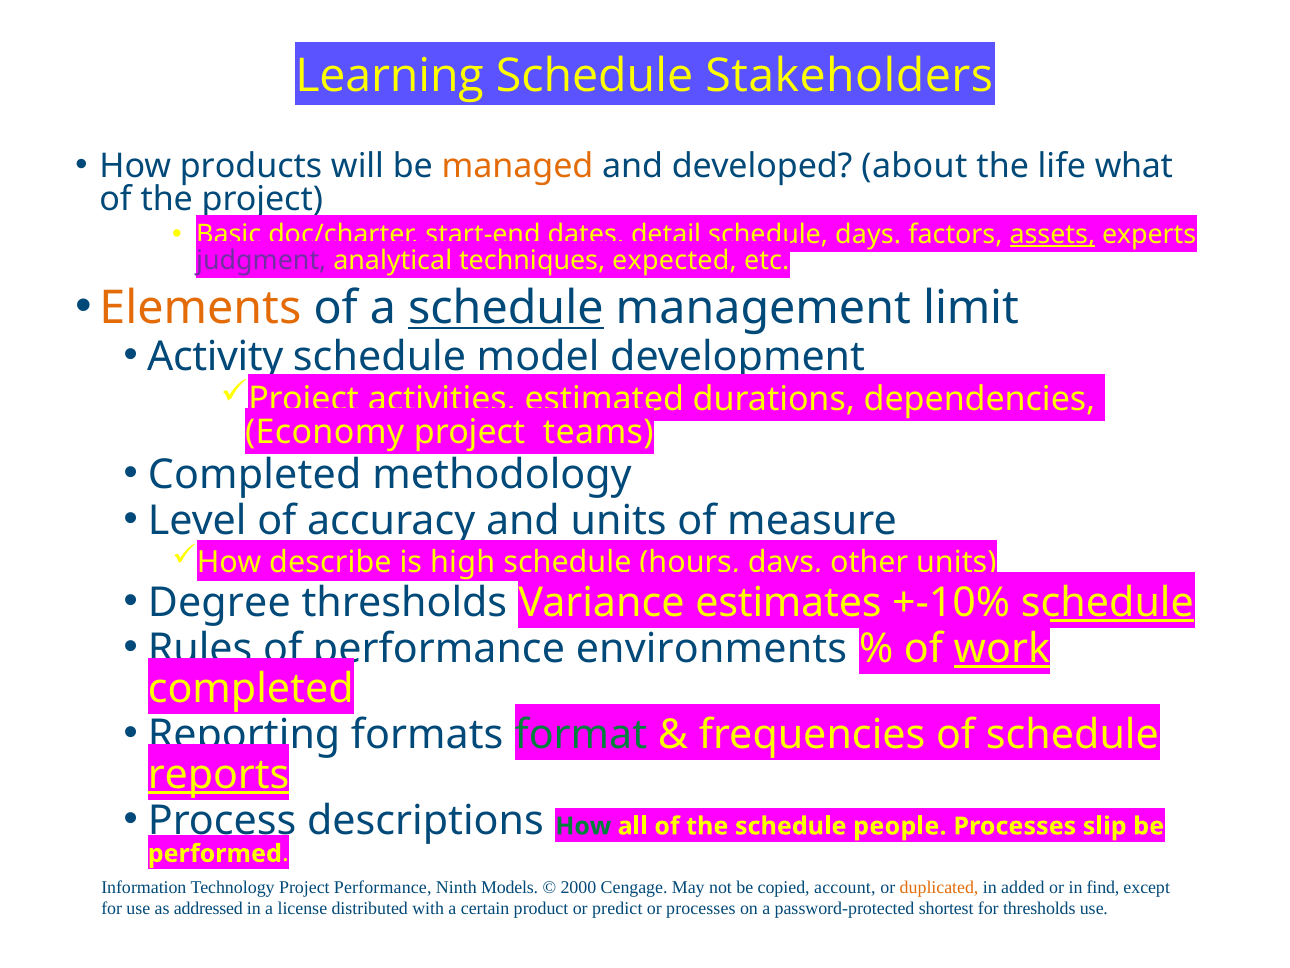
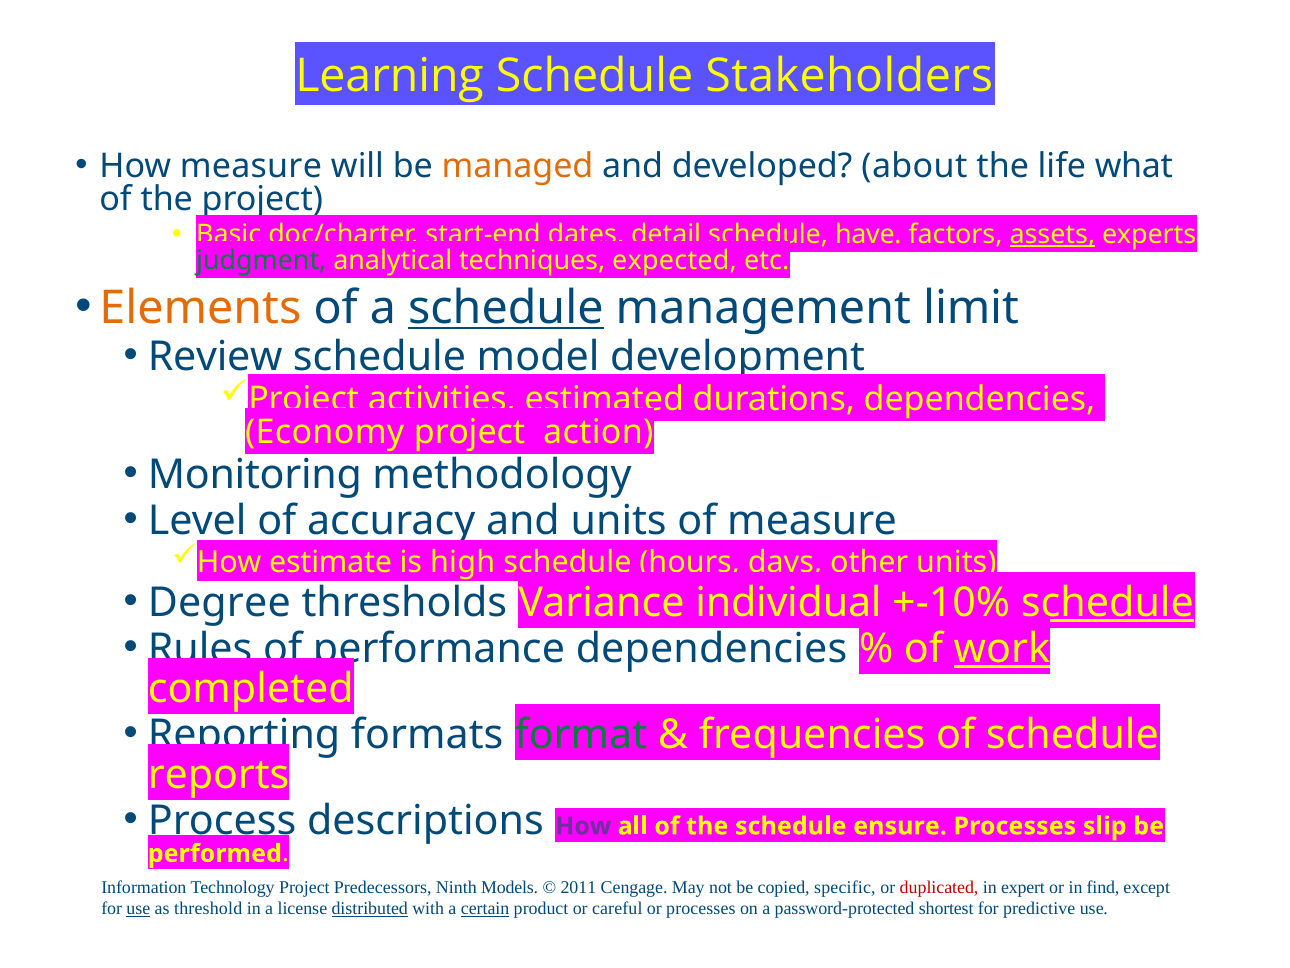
How products: products -> measure
days at (868, 235): days -> have
judgment colour: purple -> green
Activity: Activity -> Review
teams: teams -> action
Completed at (255, 475): Completed -> Monitoring
describe: describe -> estimate
estimates: estimates -> individual
performance environments: environments -> dependencies
reports underline: present -> none
How at (583, 826) colour: green -> purple
people: people -> ensure
Project Performance: Performance -> Predecessors
2000: 2000 -> 2011
account: account -> specific
duplicated colour: orange -> red
added: added -> expert
use at (138, 908) underline: none -> present
addressed: addressed -> threshold
distributed underline: none -> present
certain underline: none -> present
predict: predict -> careful
for thresholds: thresholds -> predictive
